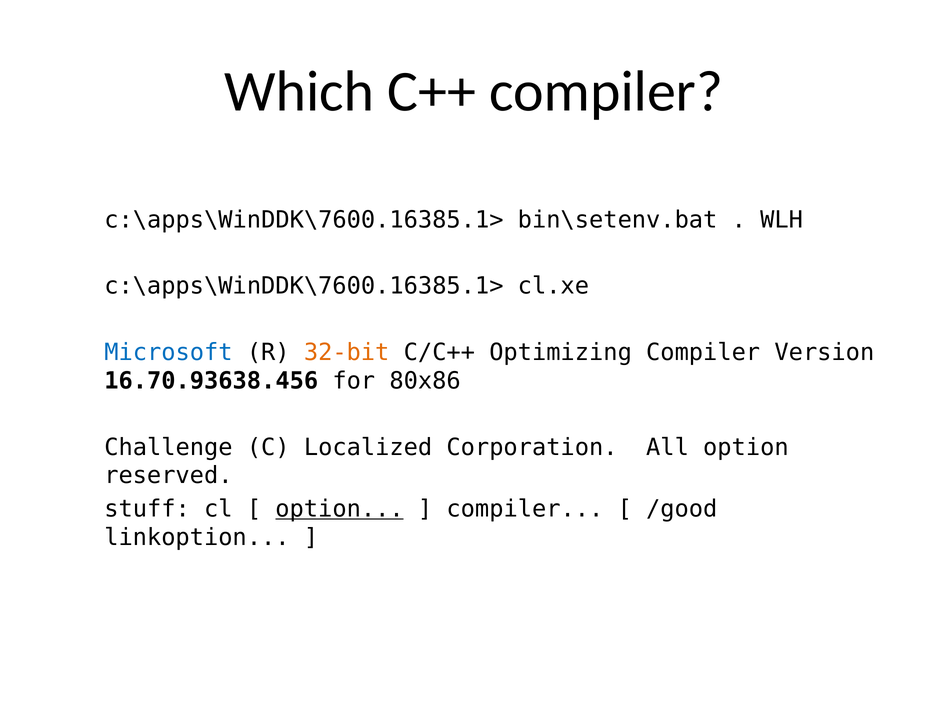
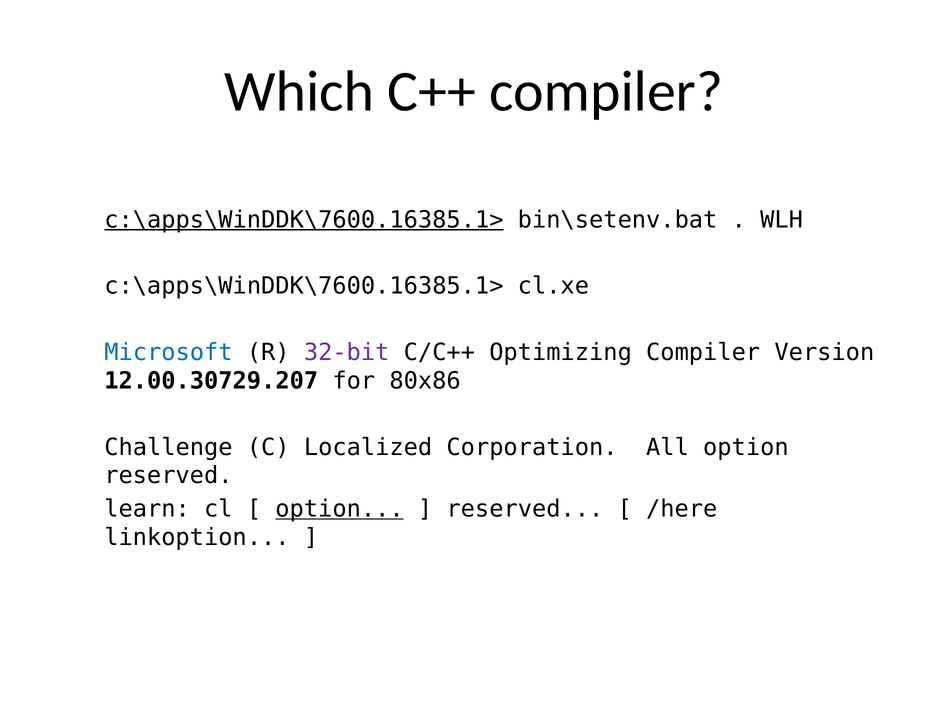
c:\apps\WinDDK\7600.16385.1> at (304, 220) underline: none -> present
32-bit colour: orange -> purple
16.70.93638.456: 16.70.93638.456 -> 12.00.30729.207
stuff: stuff -> learn
compiler at (525, 509): compiler -> reserved
/good: /good -> /here
